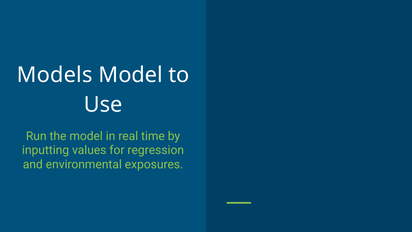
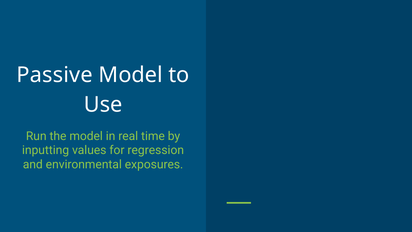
Models: Models -> Passive
